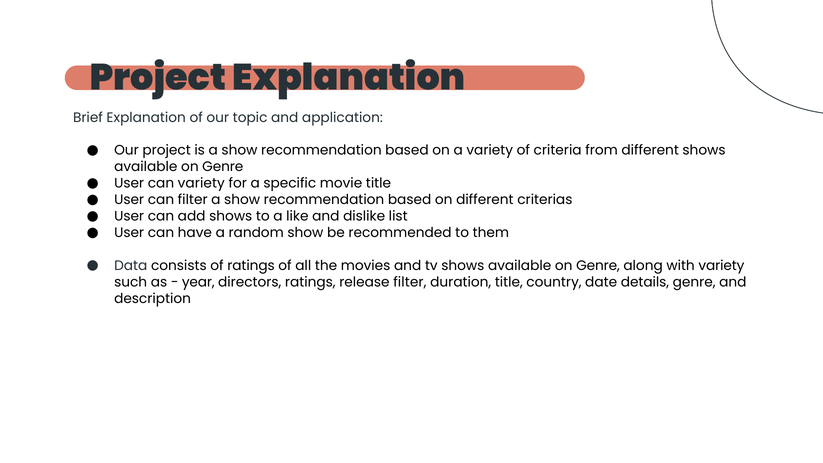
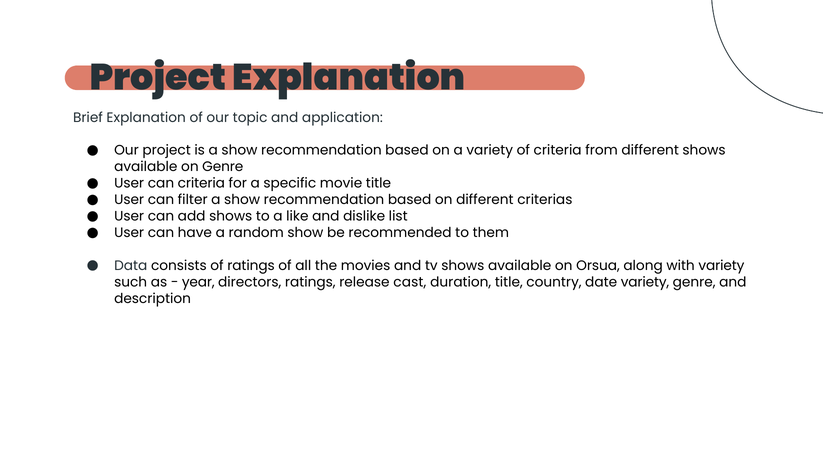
can variety: variety -> criteria
Genre at (598, 266): Genre -> Orsua
release filter: filter -> cast
date details: details -> variety
